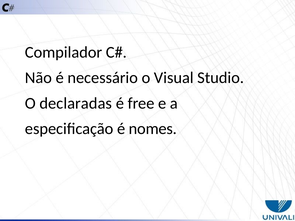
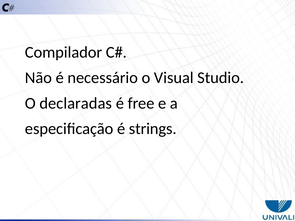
nomes: nomes -> strings
